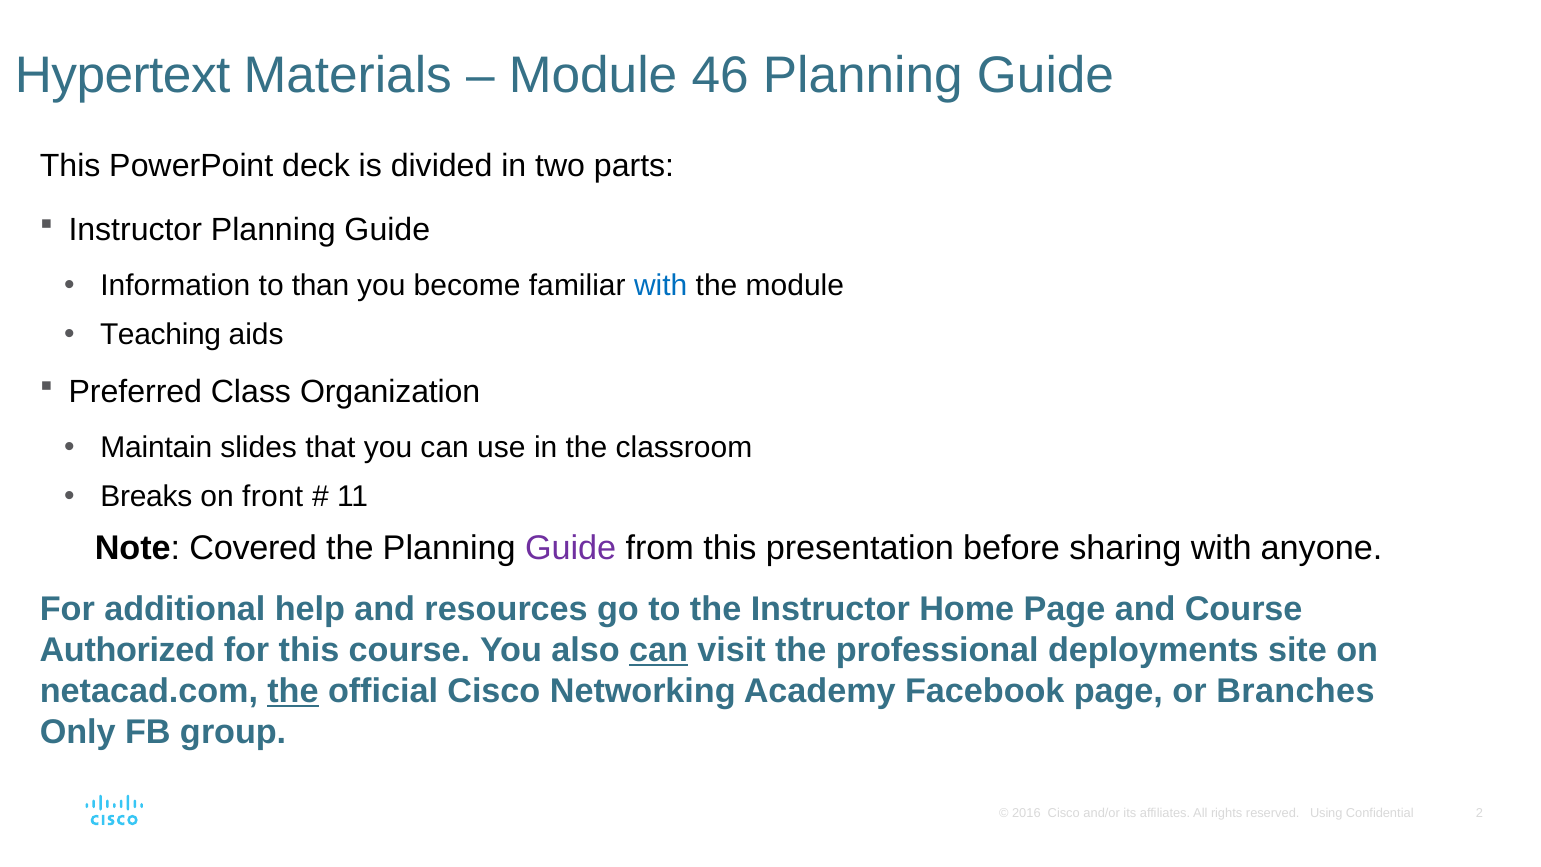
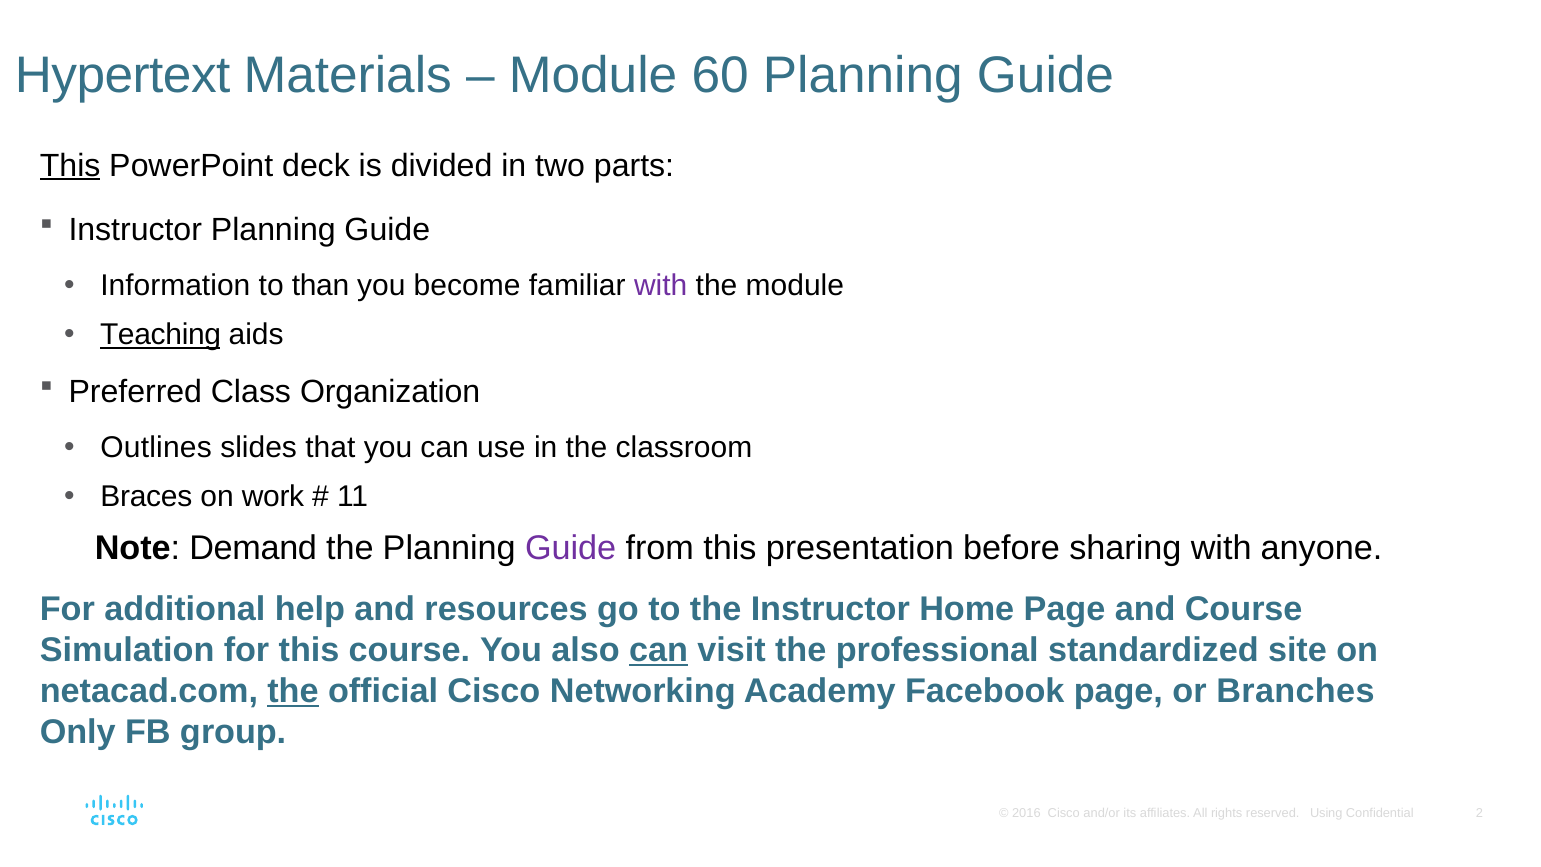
46: 46 -> 60
This at (70, 165) underline: none -> present
with at (661, 286) colour: blue -> purple
Teaching underline: none -> present
Maintain: Maintain -> Outlines
Breaks: Breaks -> Braces
front: front -> work
Covered: Covered -> Demand
Authorized: Authorized -> Simulation
deployments: deployments -> standardized
